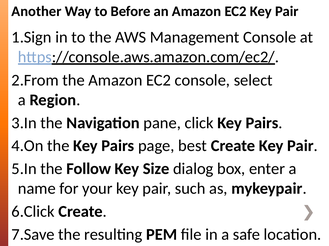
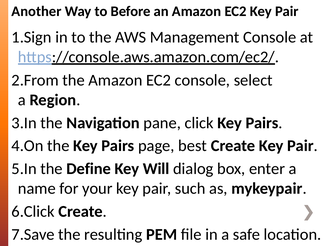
Follow: Follow -> Define
Size: Size -> Will
